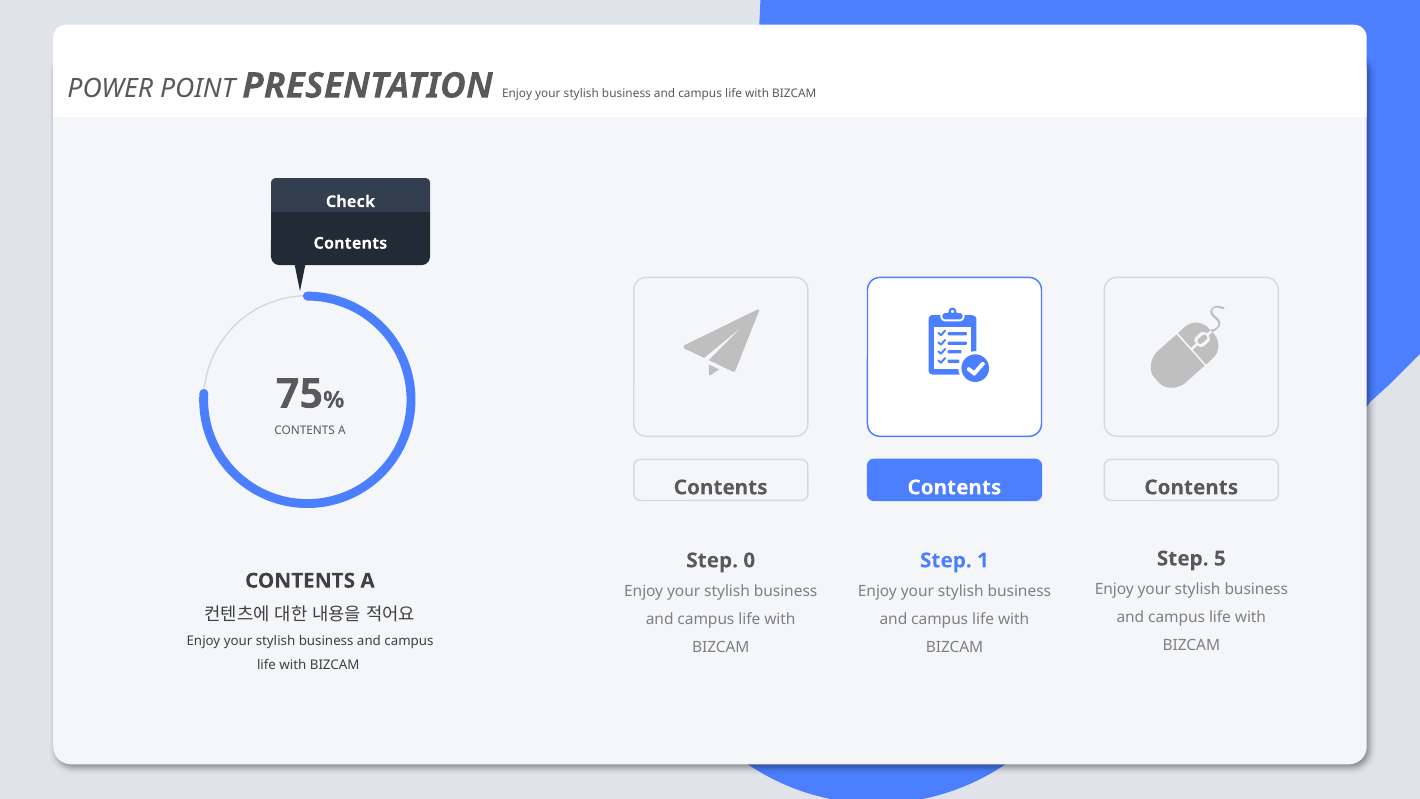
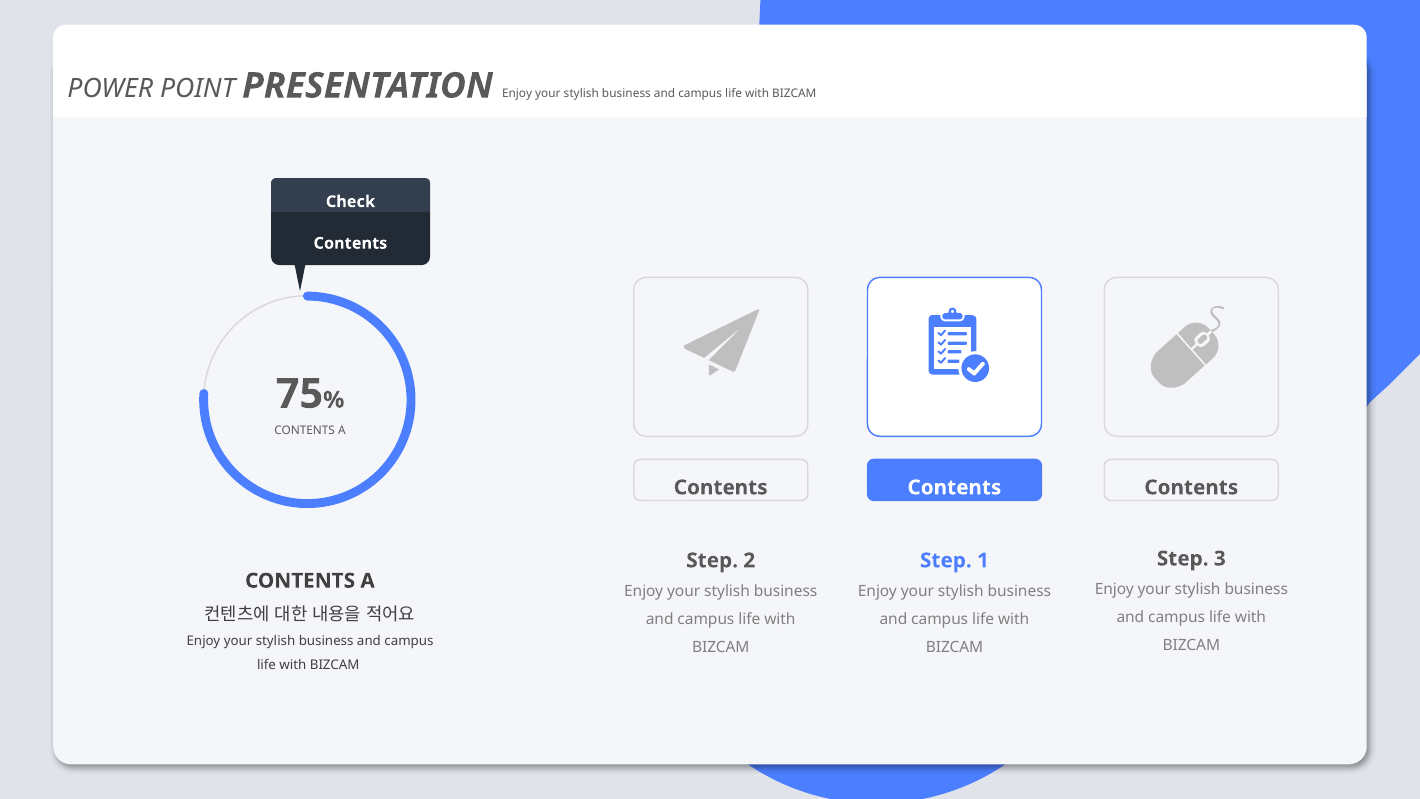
5: 5 -> 3
0: 0 -> 2
